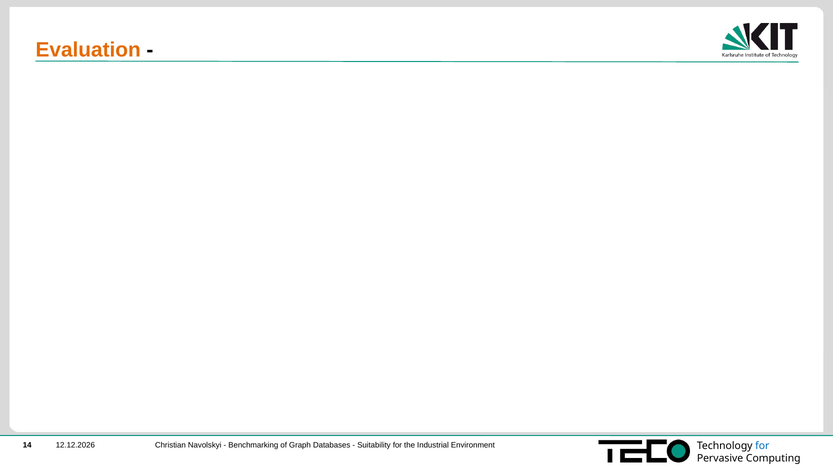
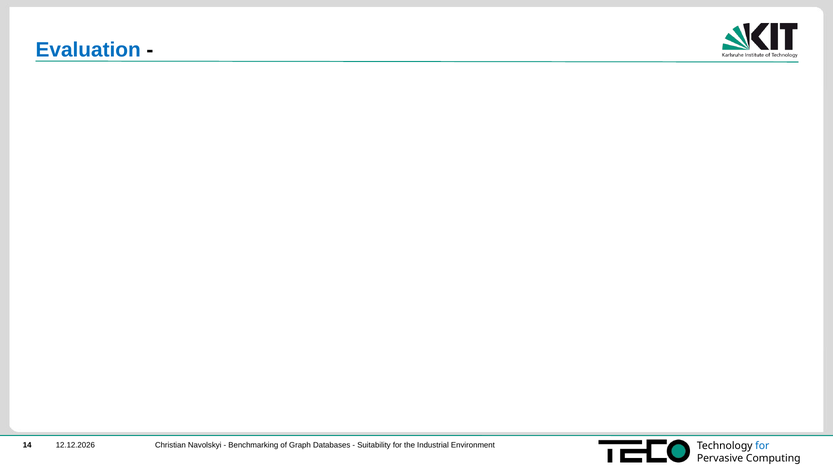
Evaluation colour: orange -> blue
